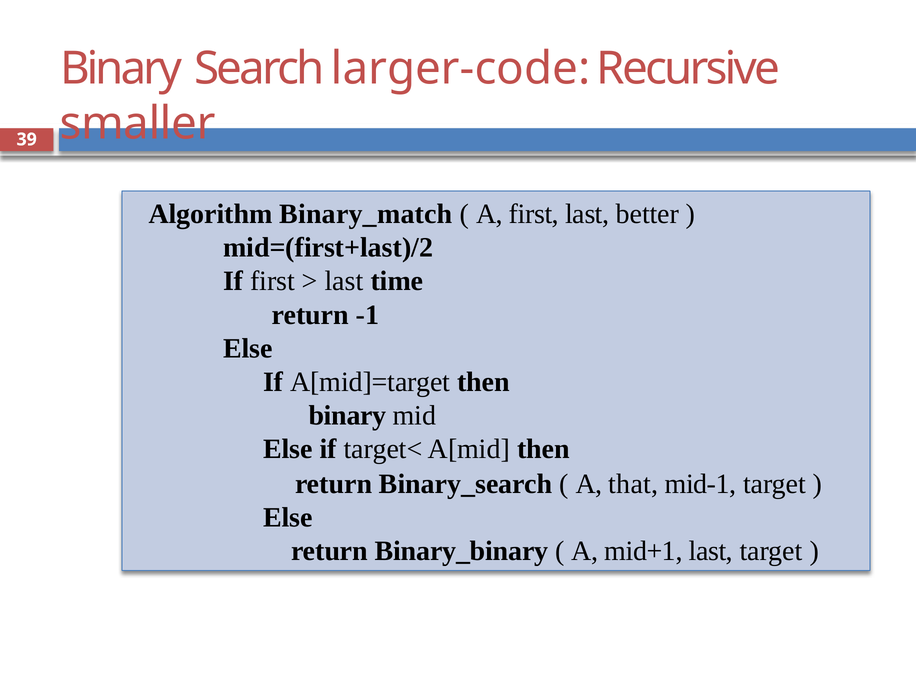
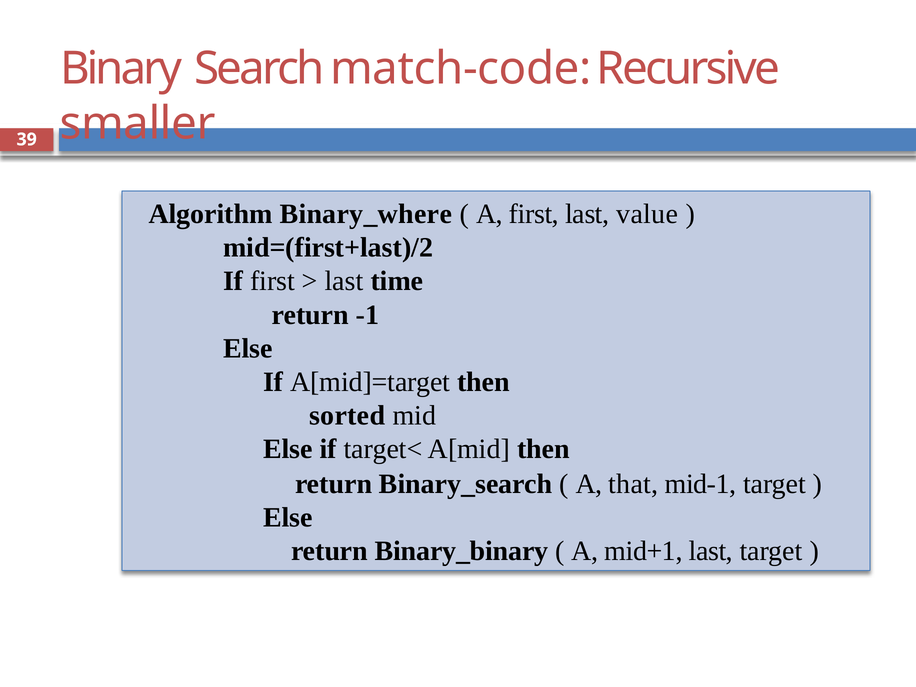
larger-code: larger-code -> match-code
Binary_match: Binary_match -> Binary_where
better: better -> value
binary at (348, 416): binary -> sorted
